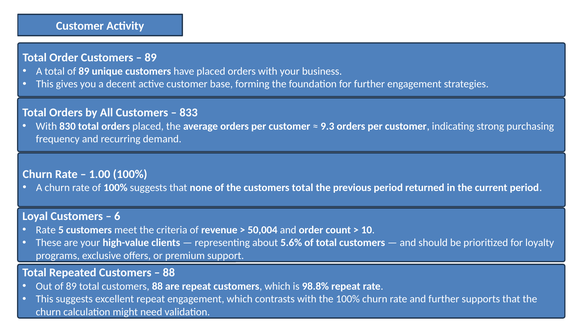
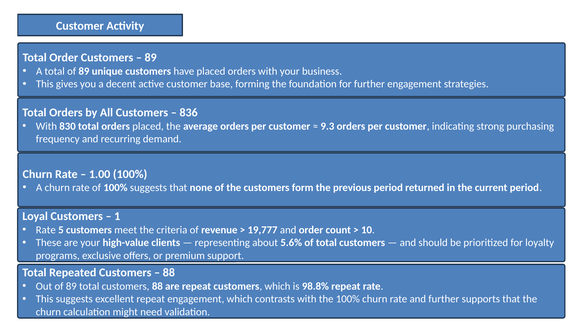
833: 833 -> 836
customers total: total -> form
6: 6 -> 1
50,004: 50,004 -> 19,777
